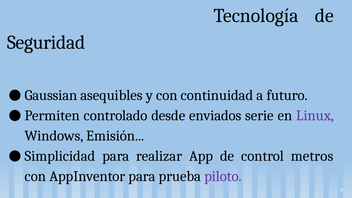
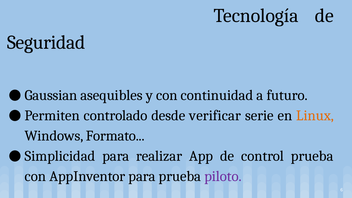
enviados: enviados -> verificar
Linux colour: purple -> orange
Emisión: Emisión -> Formato
control metros: metros -> prueba
